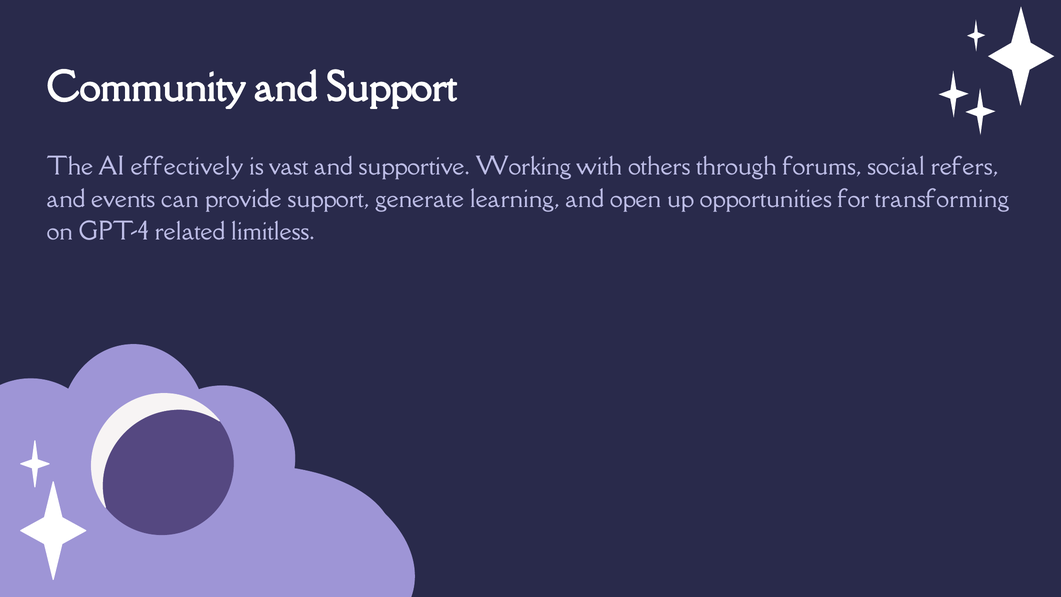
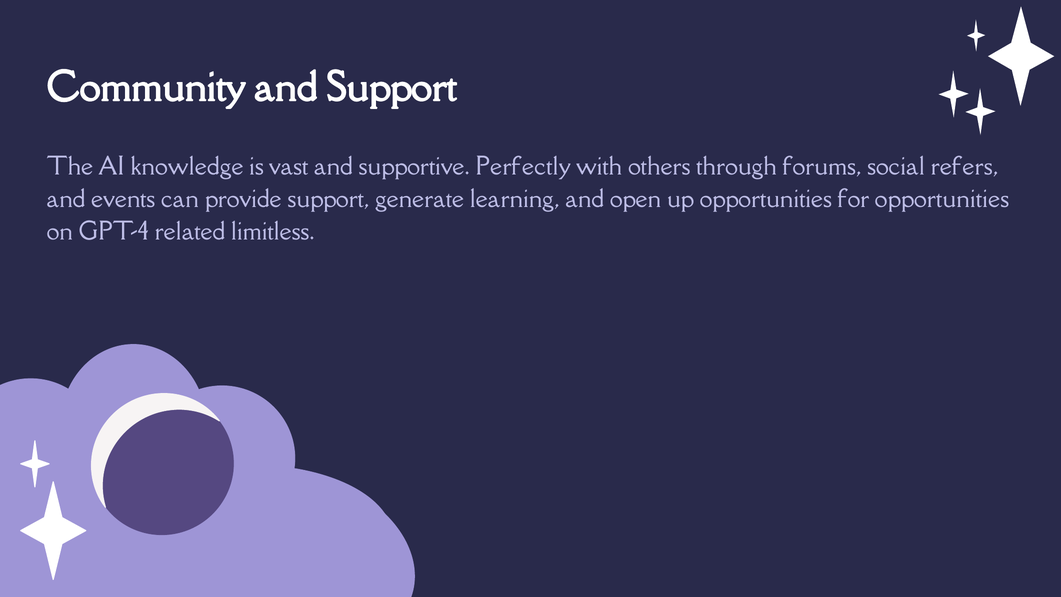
effectively: effectively -> knowledge
Working: Working -> Perfectly
for transforming: transforming -> opportunities
